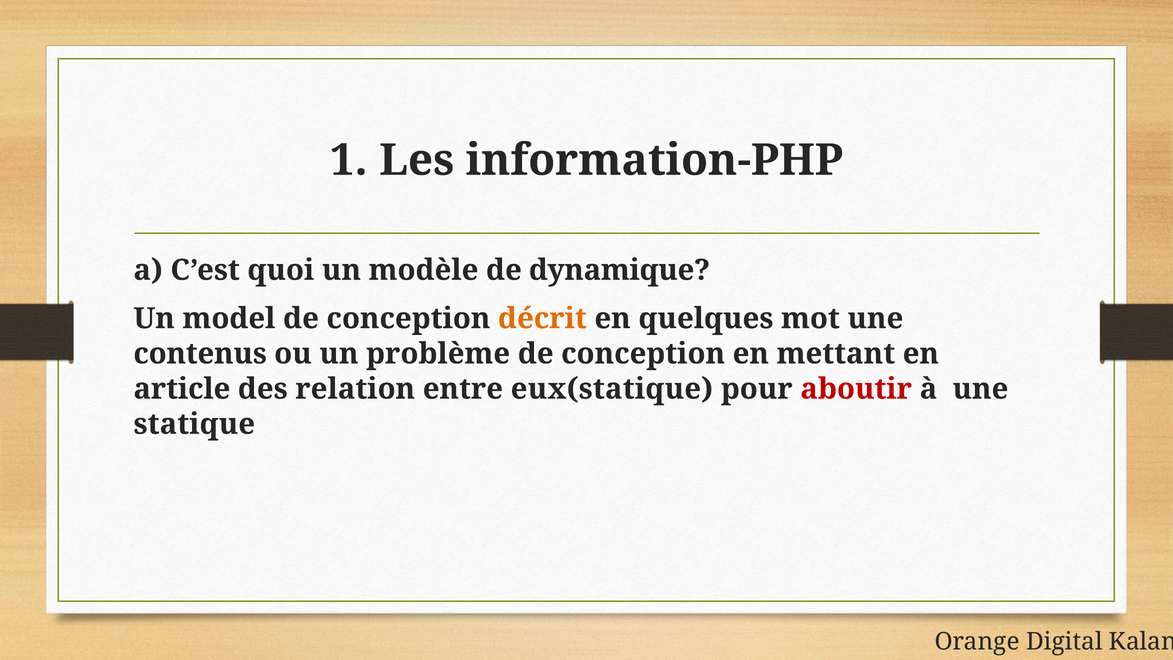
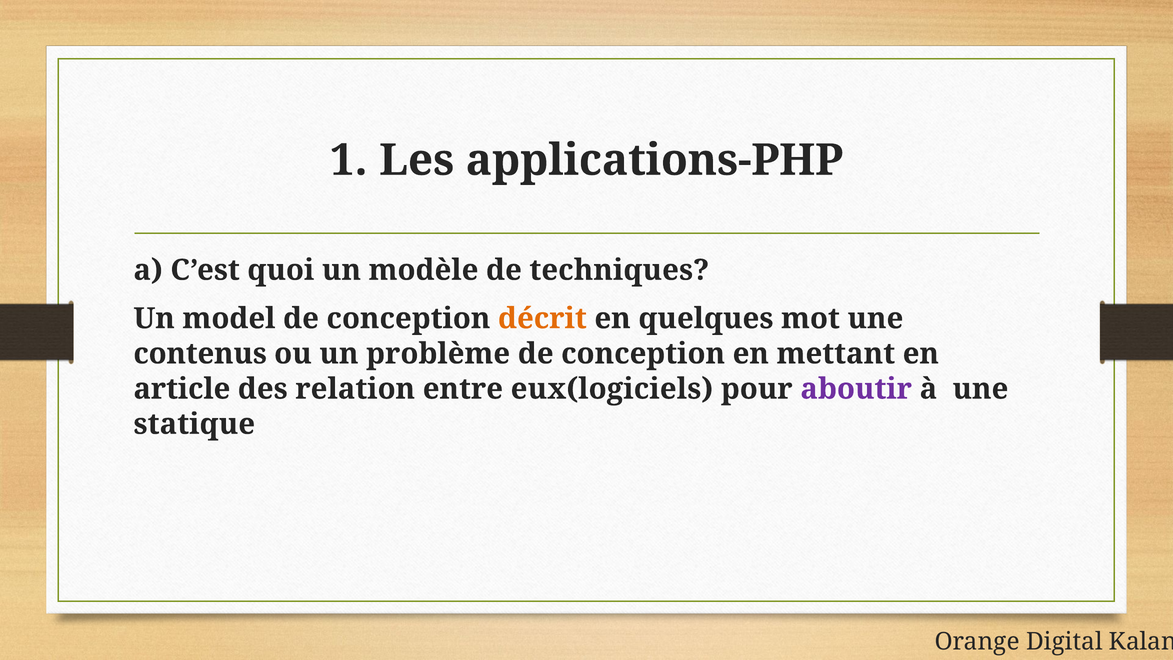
information-PHP: information-PHP -> applications-PHP
dynamique: dynamique -> techniques
eux(statique: eux(statique -> eux(logiciels
aboutir colour: red -> purple
